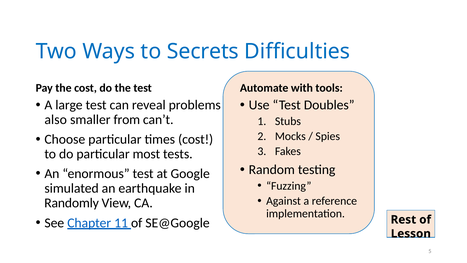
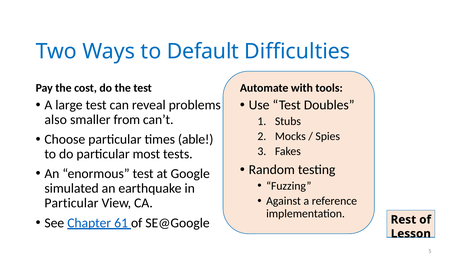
Secrets: Secrets -> Default
times cost: cost -> able
Randomly at (72, 203): Randomly -> Particular
11: 11 -> 61
